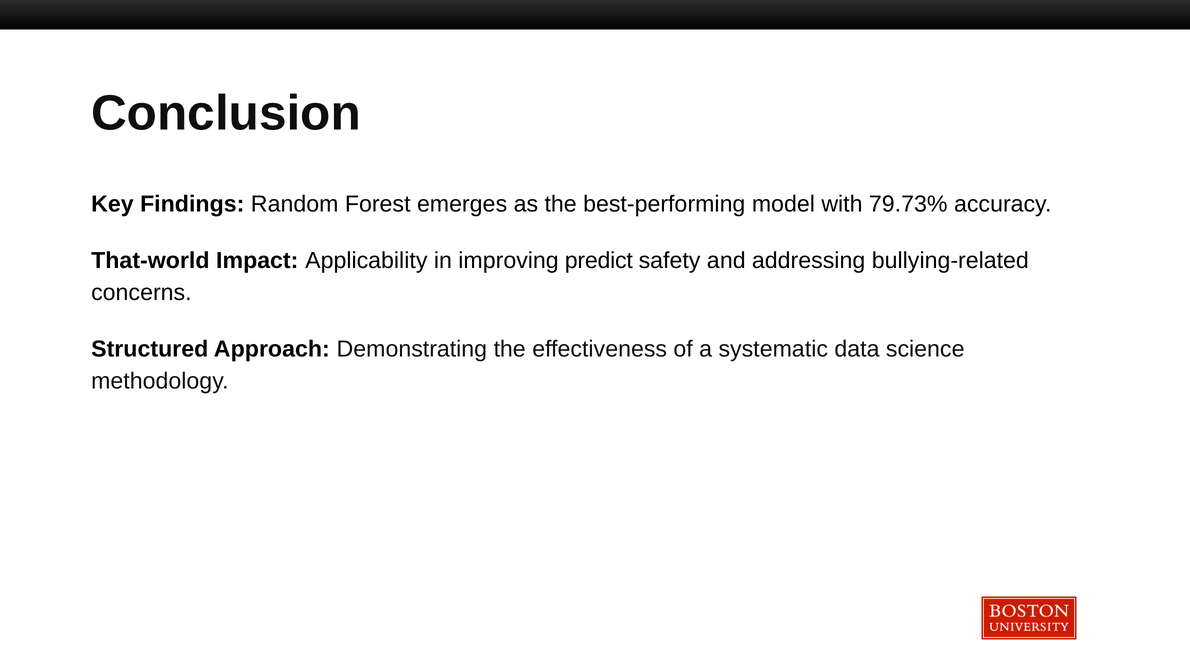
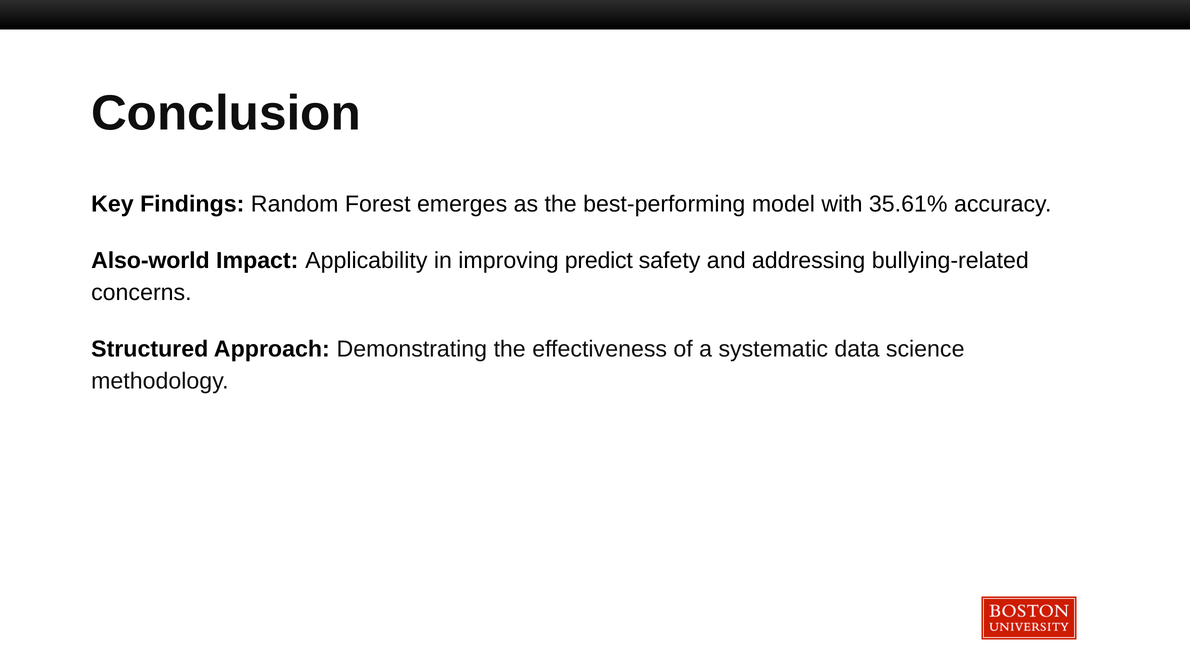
79.73%: 79.73% -> 35.61%
That-world: That-world -> Also-world
